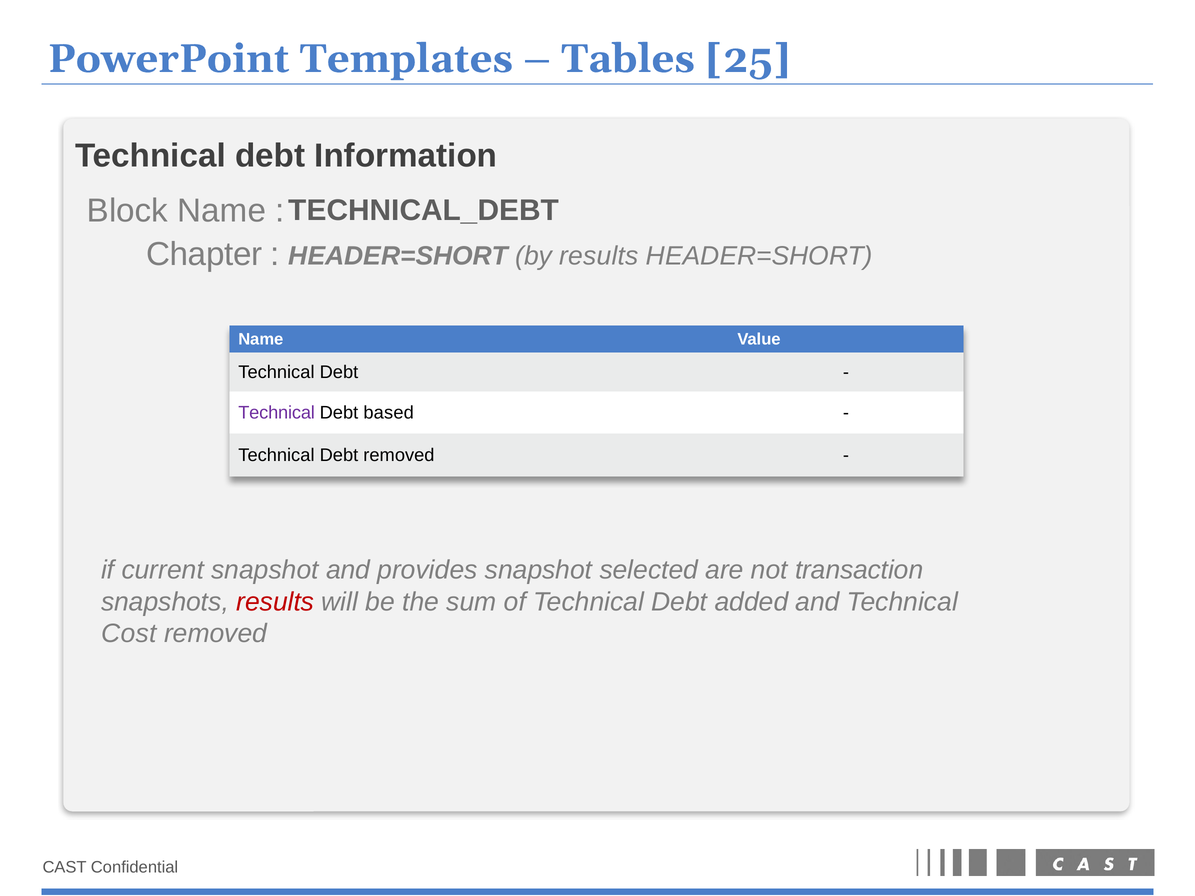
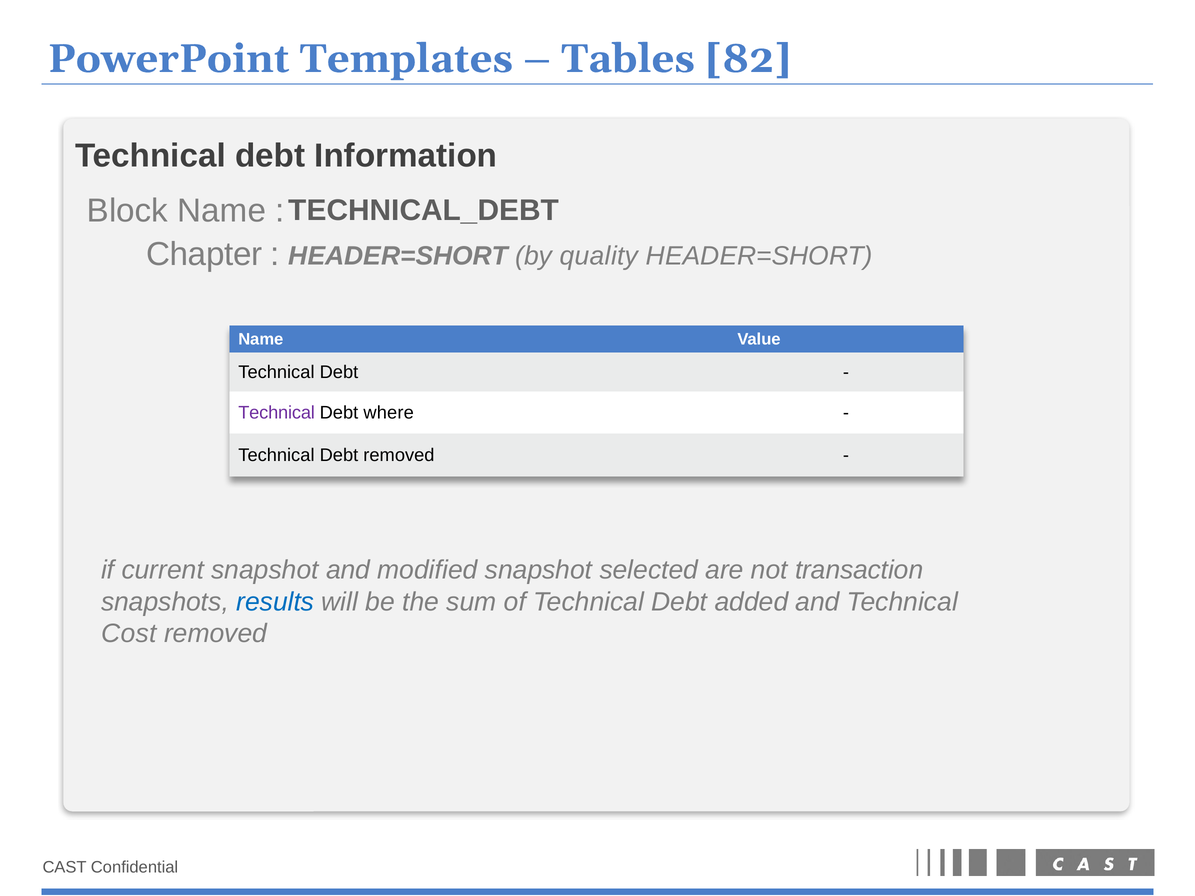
25: 25 -> 82
by results: results -> quality
based: based -> where
provides: provides -> modified
results at (275, 602) colour: red -> blue
